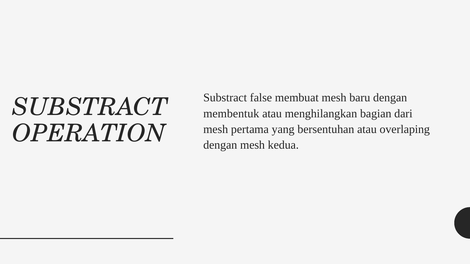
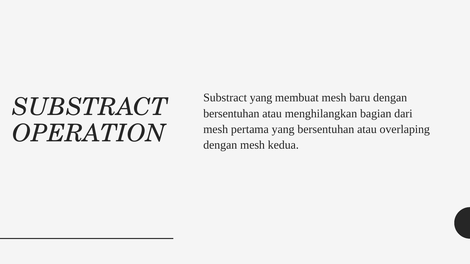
Substract false: false -> yang
membentuk at (231, 114): membentuk -> bersentuhan
